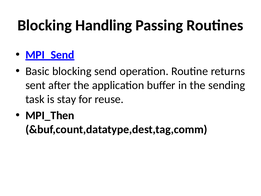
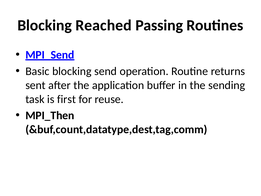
Handling: Handling -> Reached
stay: stay -> first
